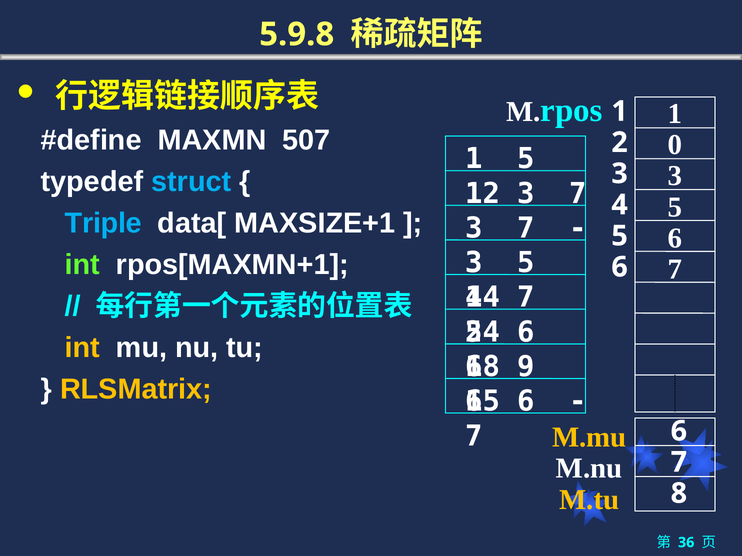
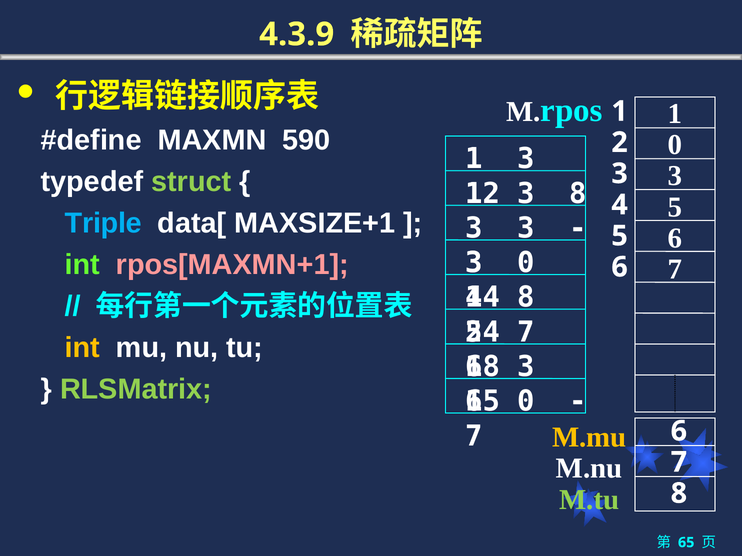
5.9.8: 5.9.8 -> 4.3.9
507: 507 -> 590
5 at (526, 159): 5 -> 3
struct colour: light blue -> light green
7 at (578, 194): 7 -> 8
7 at (526, 228): 7 -> 3
5 at (526, 263): 5 -> 0
rpos[MAXMN+1 colour: white -> pink
7 at (526, 298): 7 -> 8
6 at (526, 332): 6 -> 7
9 at (526, 367): 9 -> 3
RLSMatrix colour: yellow -> light green
6 at (526, 402): 6 -> 0
M.tu colour: yellow -> light green
36: 36 -> 65
